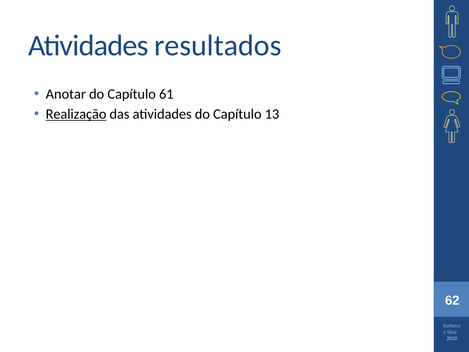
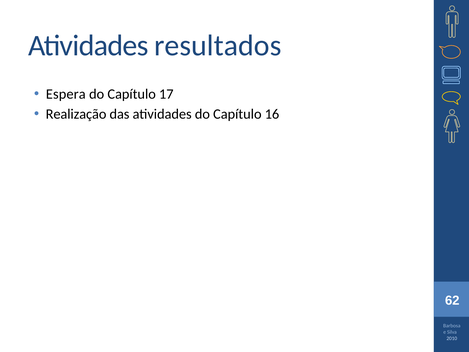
Anotar: Anotar -> Espera
61: 61 -> 17
Realização underline: present -> none
13: 13 -> 16
